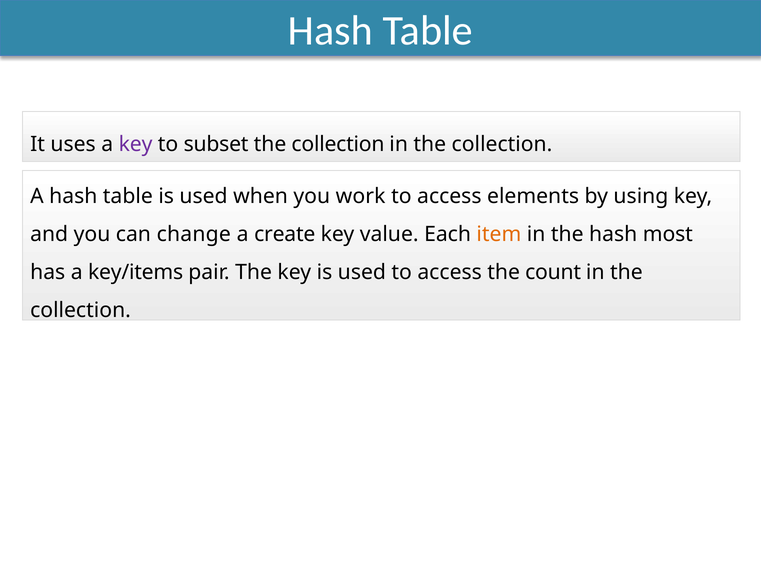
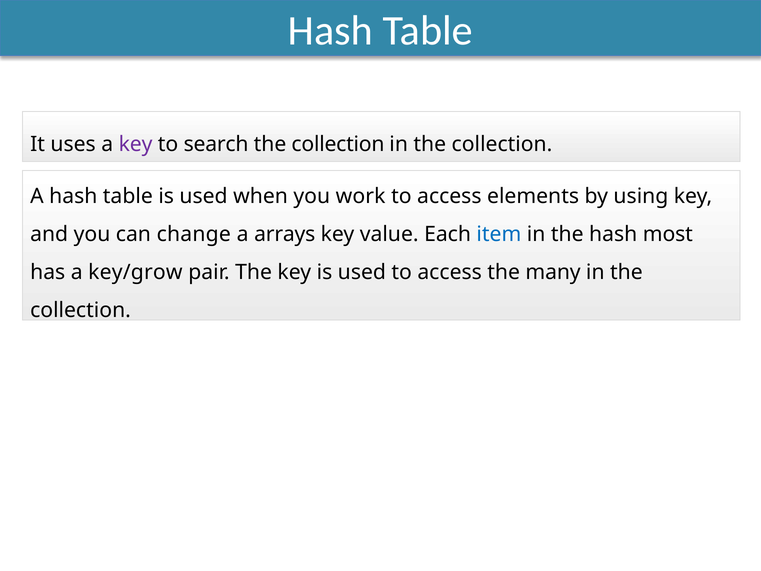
subset: subset -> search
create: create -> arrays
item colour: orange -> blue
key/items: key/items -> key/grow
count: count -> many
